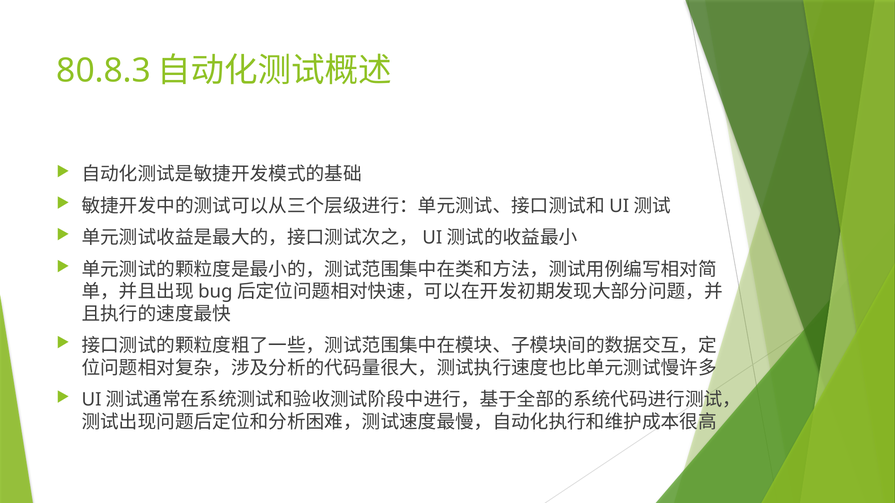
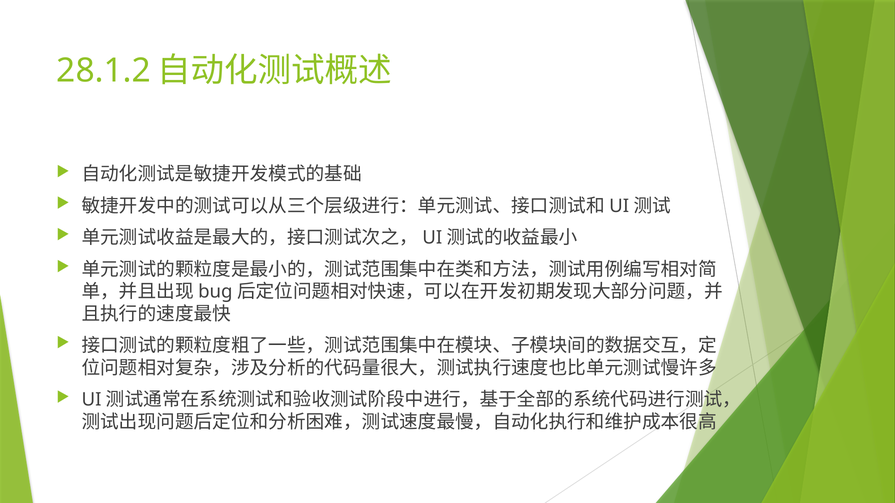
80.8.3: 80.8.3 -> 28.1.2
